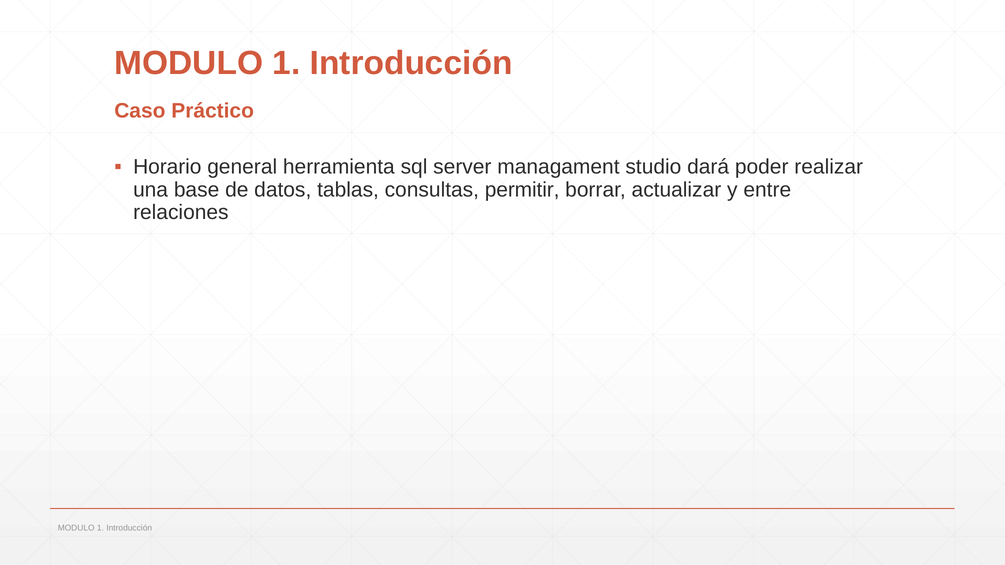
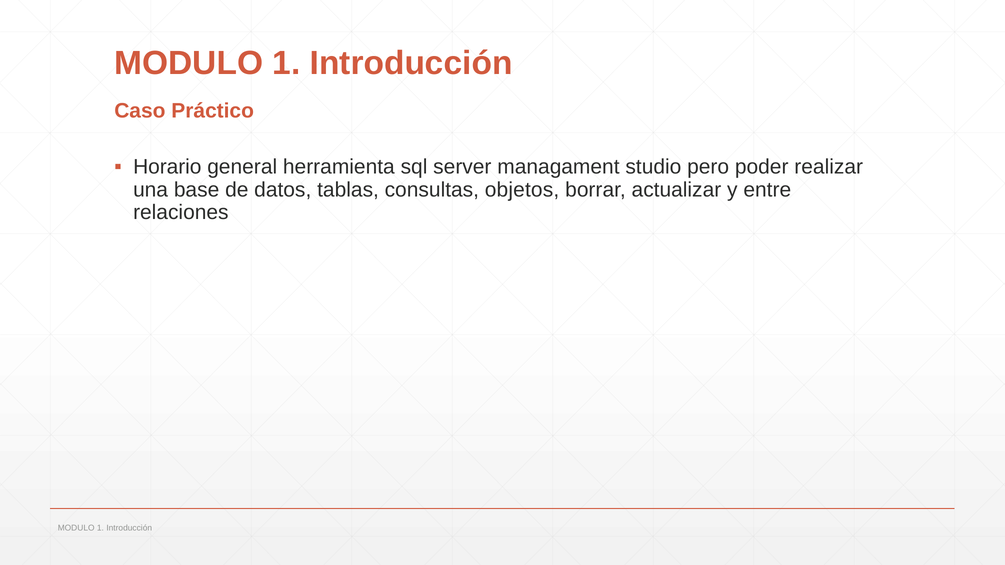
dará: dará -> pero
permitir: permitir -> objetos
